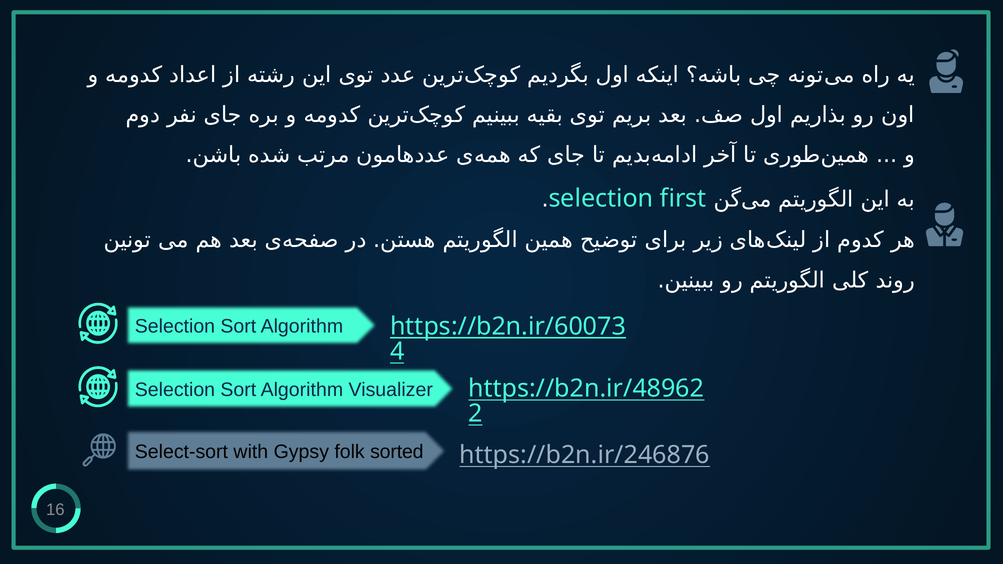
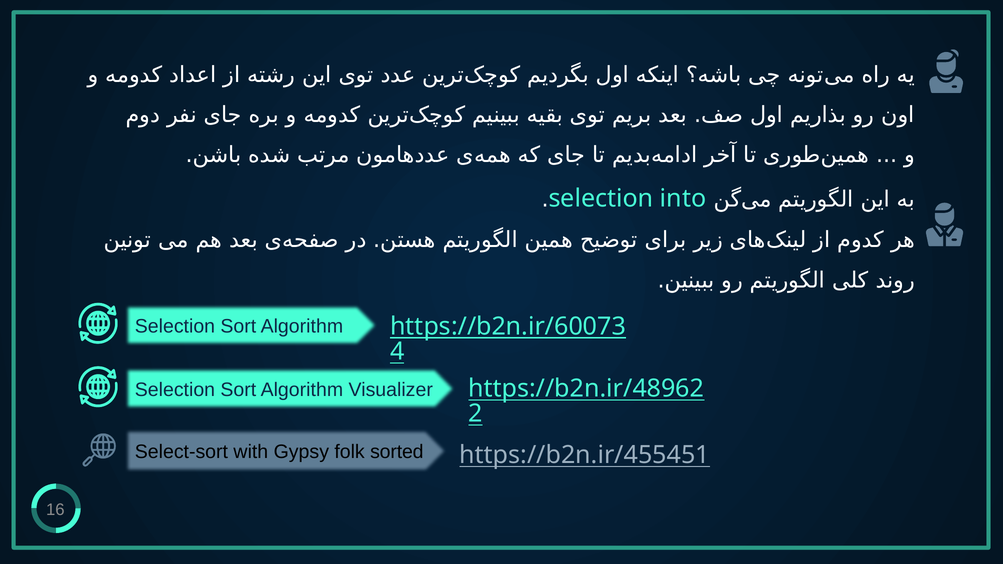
first: first -> into
https://b2n.ir/246876: https://b2n.ir/246876 -> https://b2n.ir/455451
